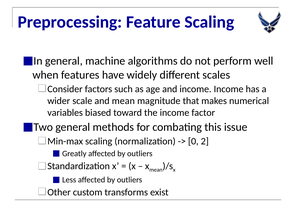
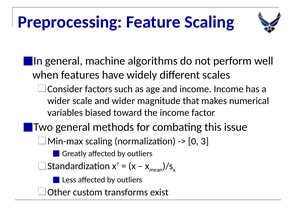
and mean: mean -> wider
2: 2 -> 3
